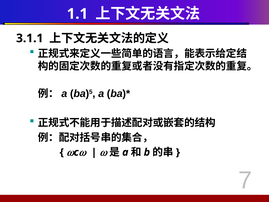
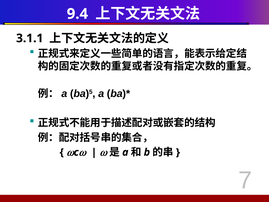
1.1: 1.1 -> 9.4
